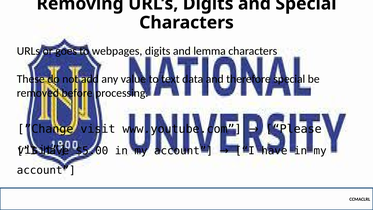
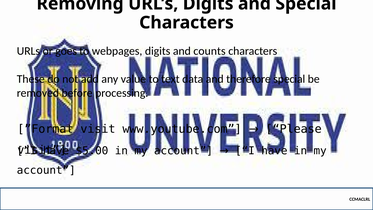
lemma: lemma -> counts
”Change: ”Change -> ”Format
